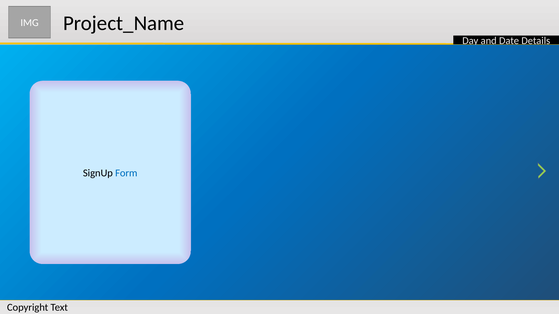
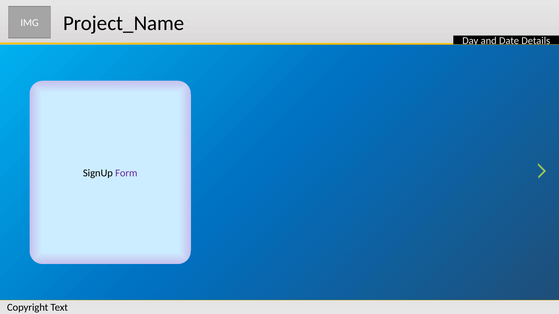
Form colour: blue -> purple
